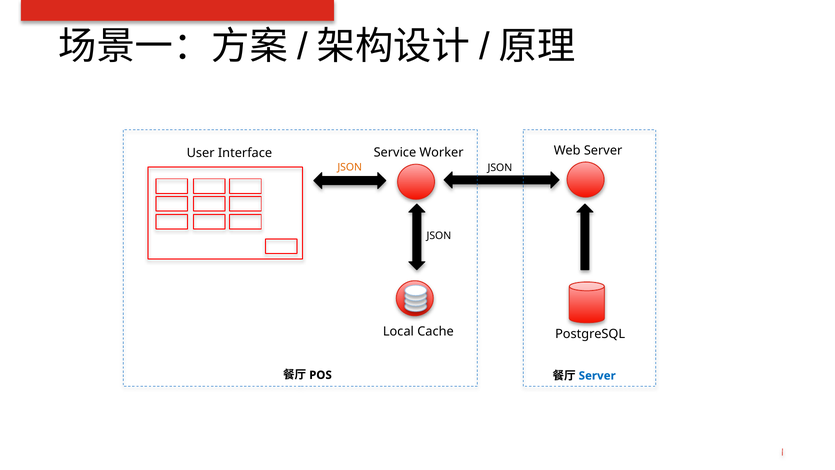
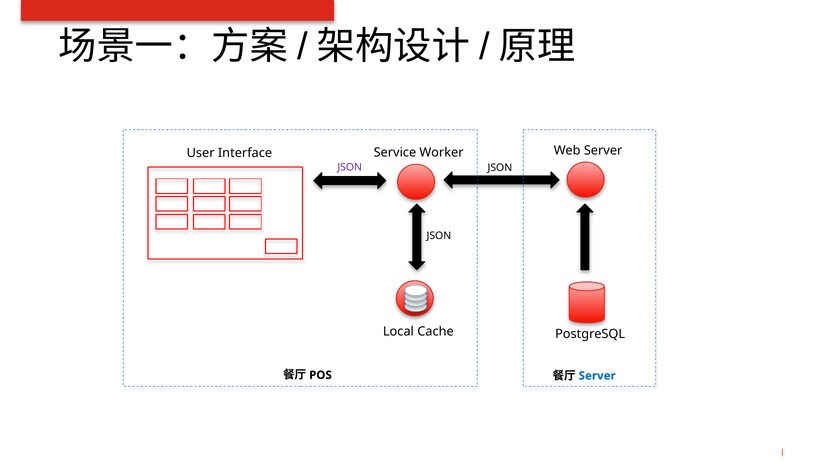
JSON at (350, 167) colour: orange -> purple
